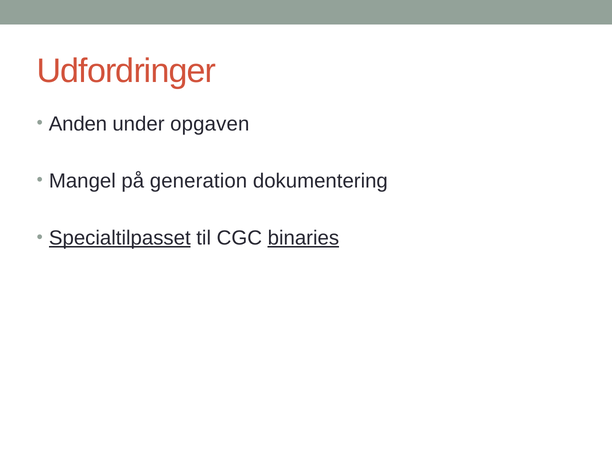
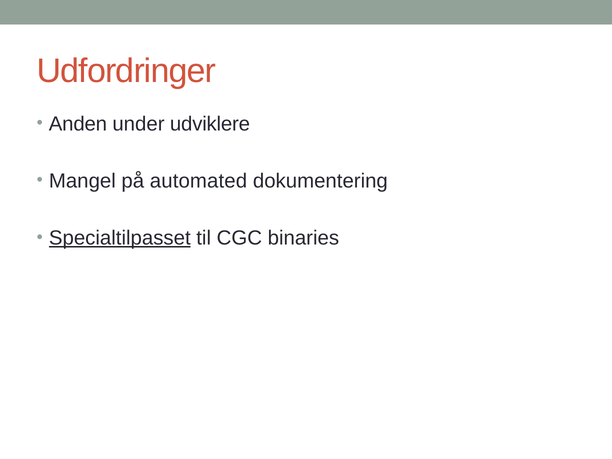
opgaven: opgaven -> udviklere
generation: generation -> automated
binaries underline: present -> none
